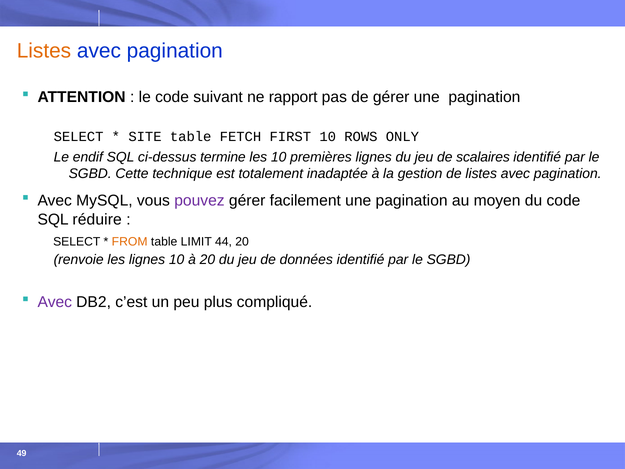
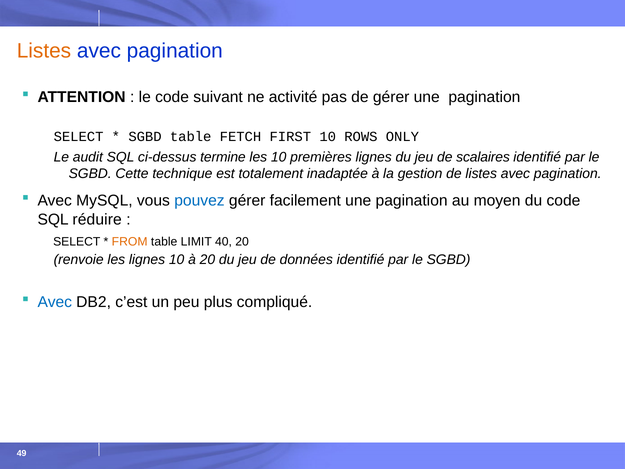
rapport: rapport -> activité
SITE at (145, 137): SITE -> SGBD
endif: endif -> audit
pouvez colour: purple -> blue
44: 44 -> 40
Avec at (55, 302) colour: purple -> blue
